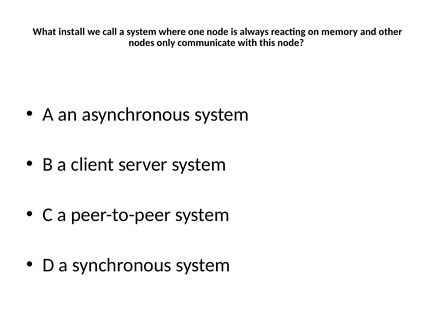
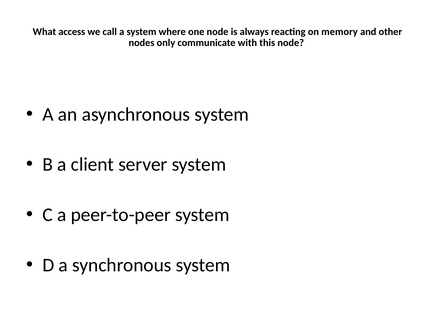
install: install -> access
